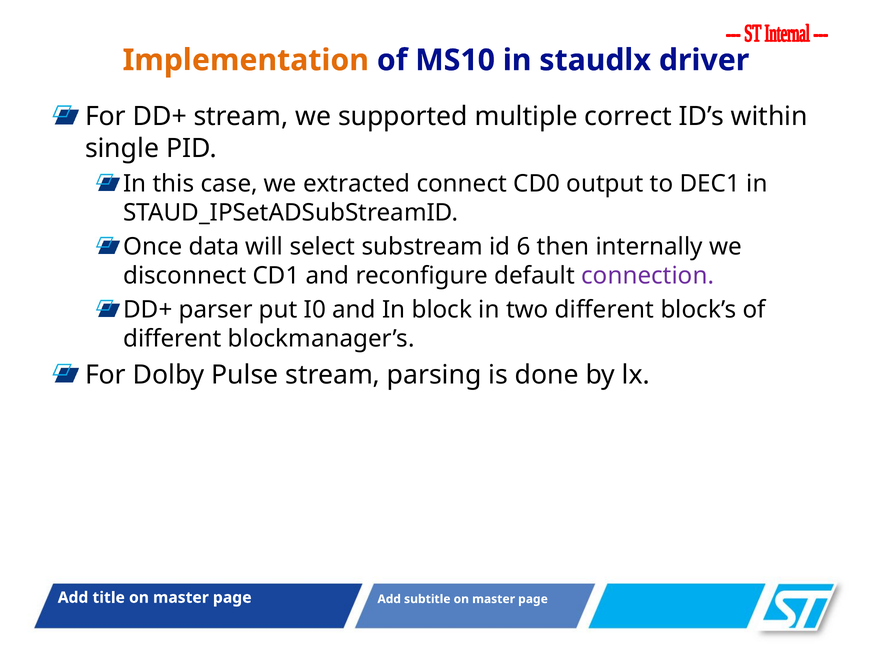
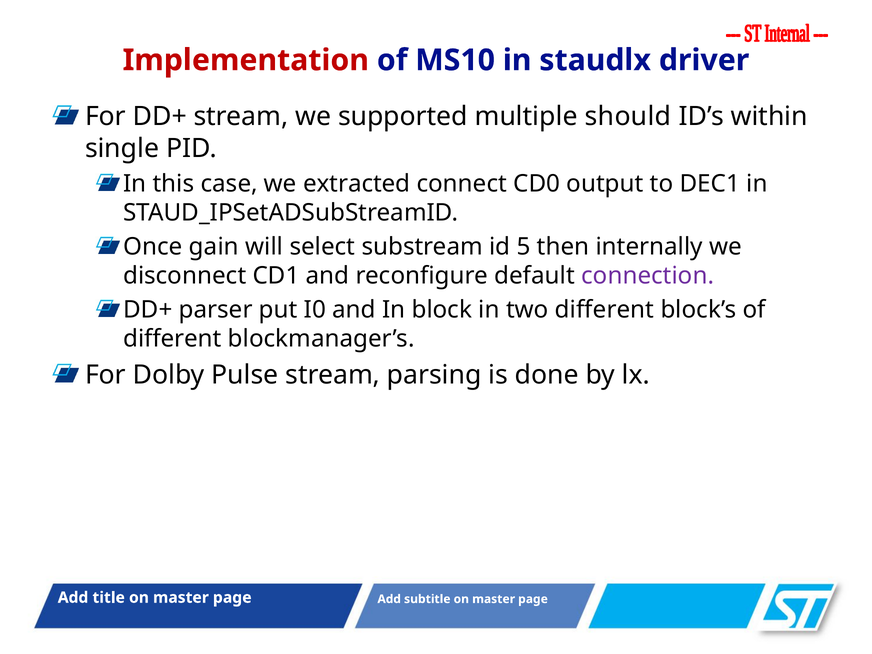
Implementation colour: orange -> red
correct: correct -> should
data: data -> gain
6: 6 -> 5
